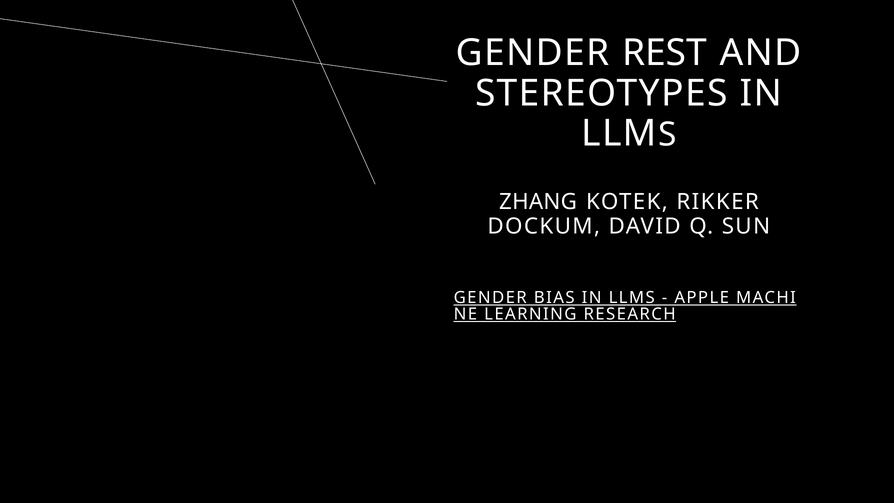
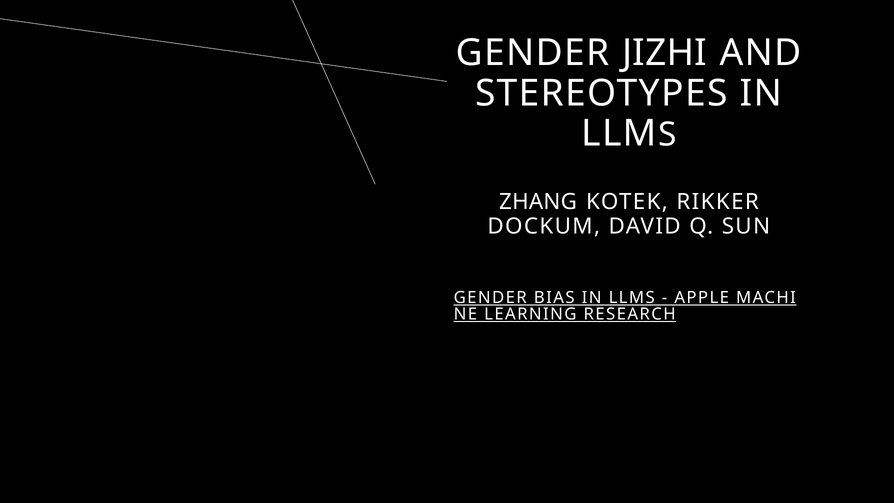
REST: REST -> JIZHI
